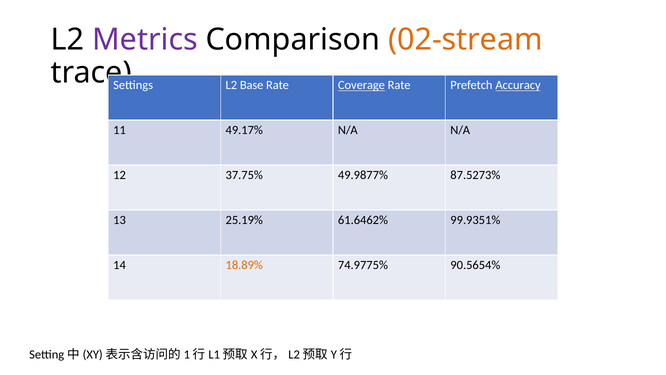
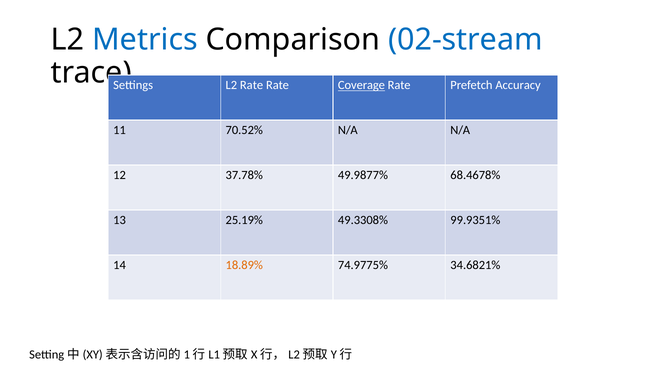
Metrics colour: purple -> blue
02-stream colour: orange -> blue
L2 Base: Base -> Rate
Accuracy underline: present -> none
49.17%: 49.17% -> 70.52%
37.75%: 37.75% -> 37.78%
87.5273%: 87.5273% -> 68.4678%
61.6462%: 61.6462% -> 49.3308%
90.5654%: 90.5654% -> 34.6821%
